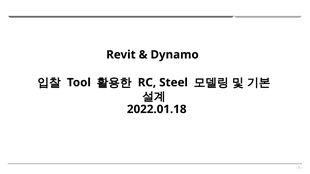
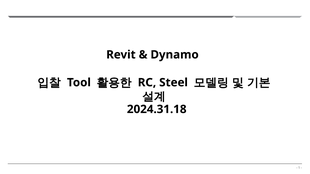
2022.01.18: 2022.01.18 -> 2024.31.18
